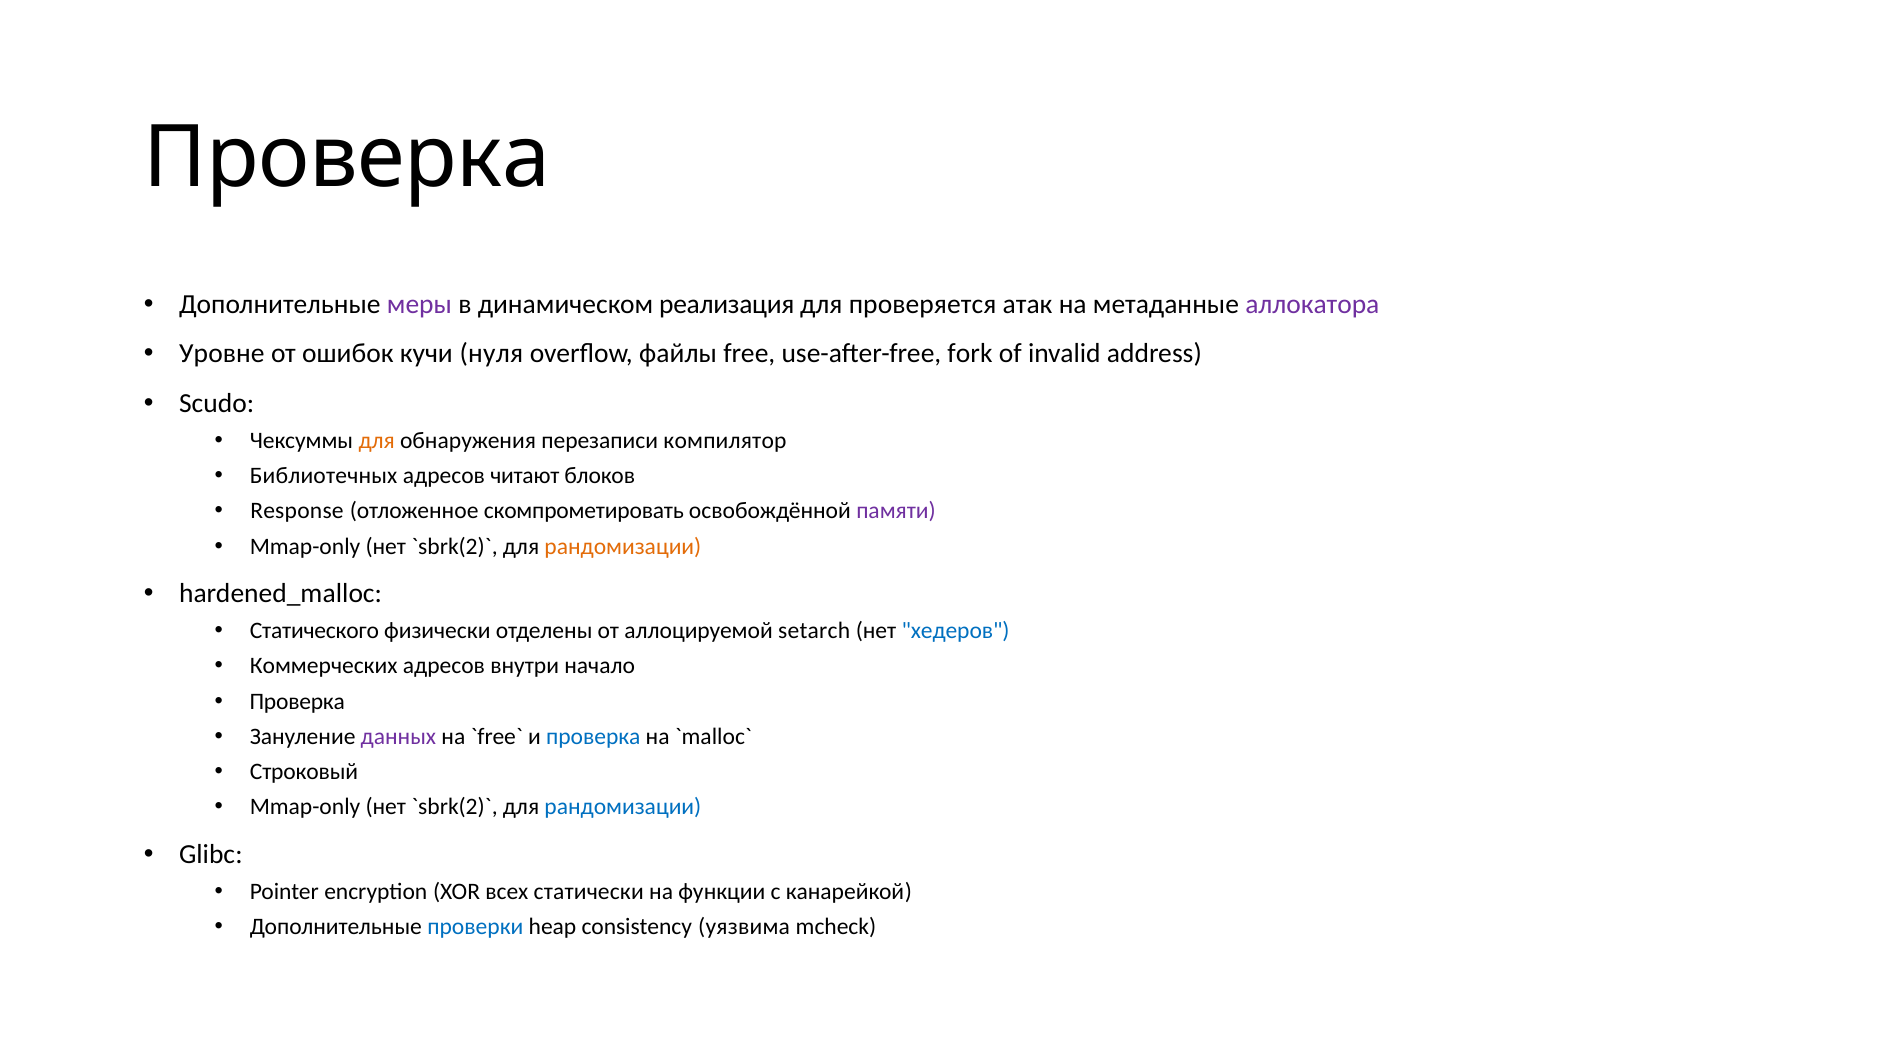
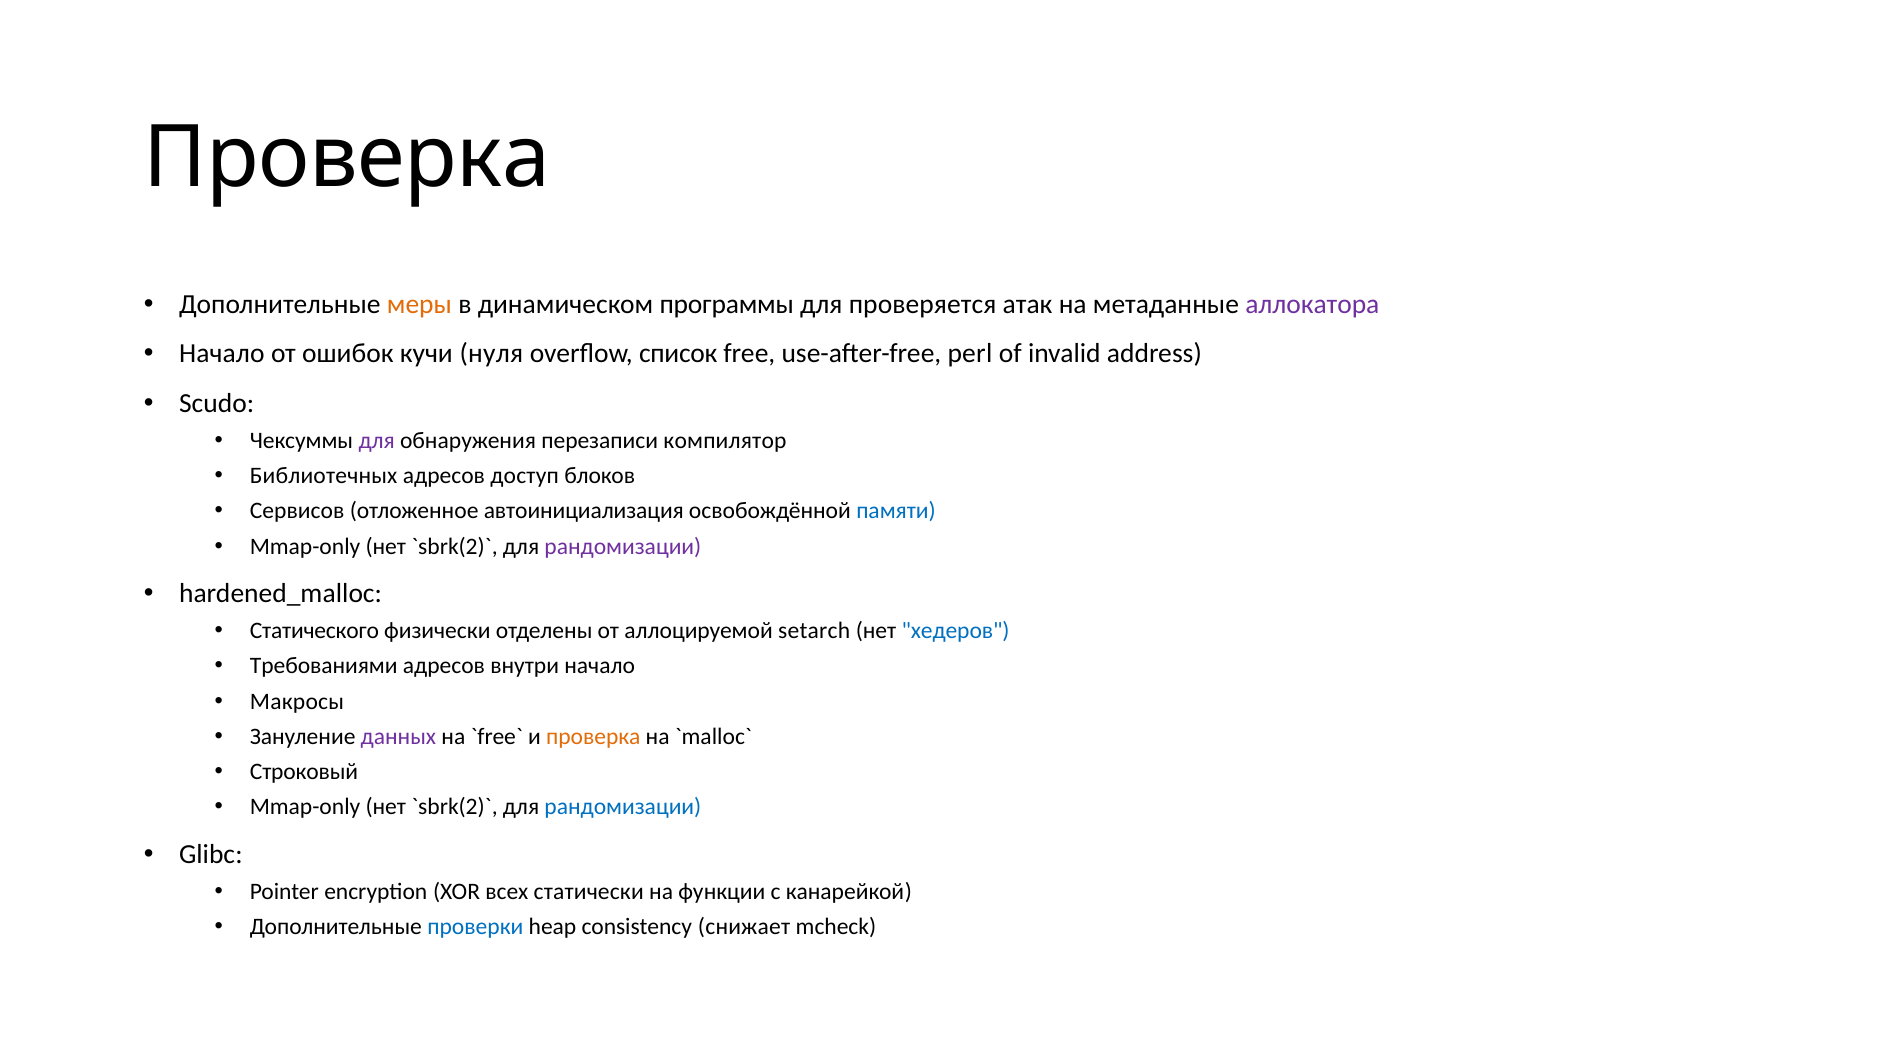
меры colour: purple -> orange
реализация: реализация -> программы
Уровне at (222, 354): Уровне -> Начало
файлы: файлы -> список
fork: fork -> perl
для at (377, 440) colour: orange -> purple
читают: читают -> доступ
Response: Response -> Сервисов
скомпрометировать: скомпрометировать -> автоинициализация
памяти colour: purple -> blue
рандомизации at (623, 546) colour: orange -> purple
Коммерческих: Коммерческих -> Требованиями
Проверка at (297, 701): Проверка -> Макросы
проверка at (593, 737) colour: blue -> orange
уязвима: уязвима -> снижает
